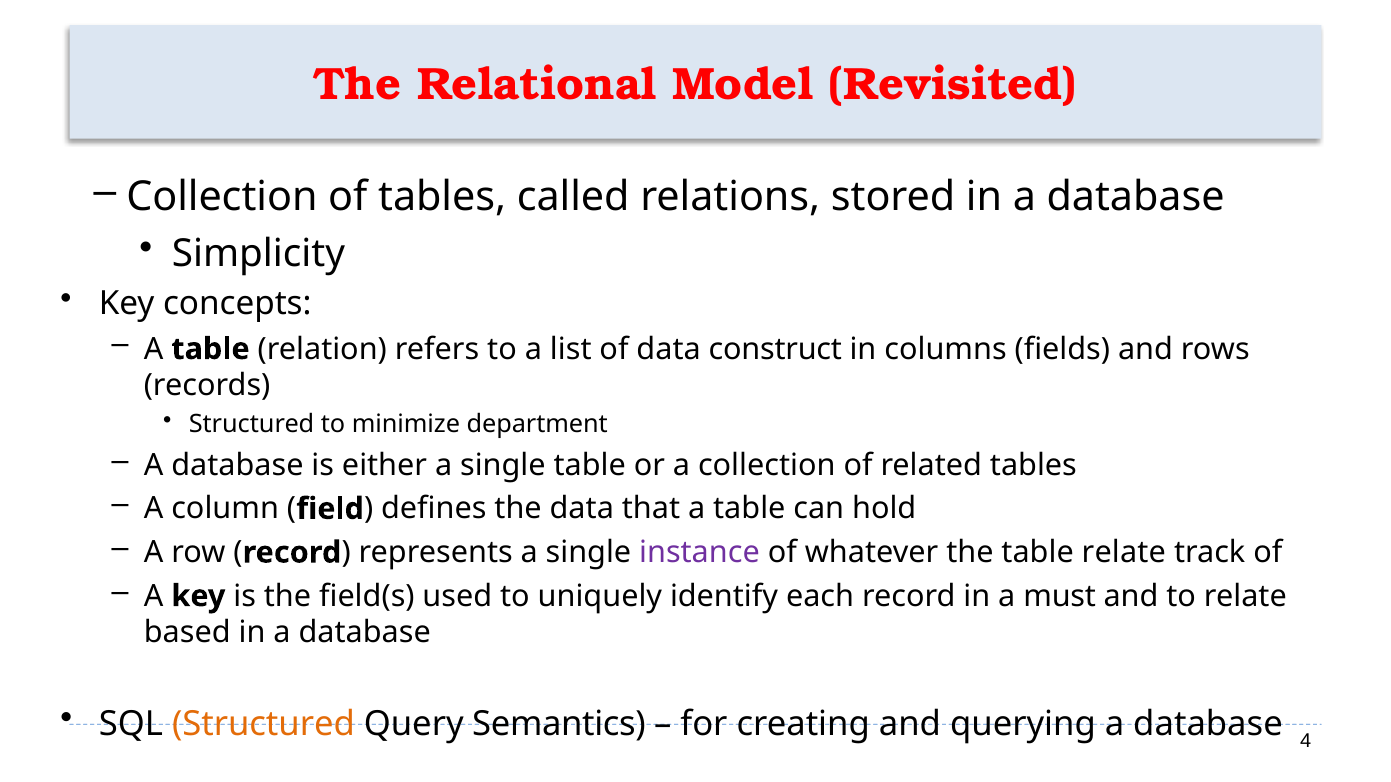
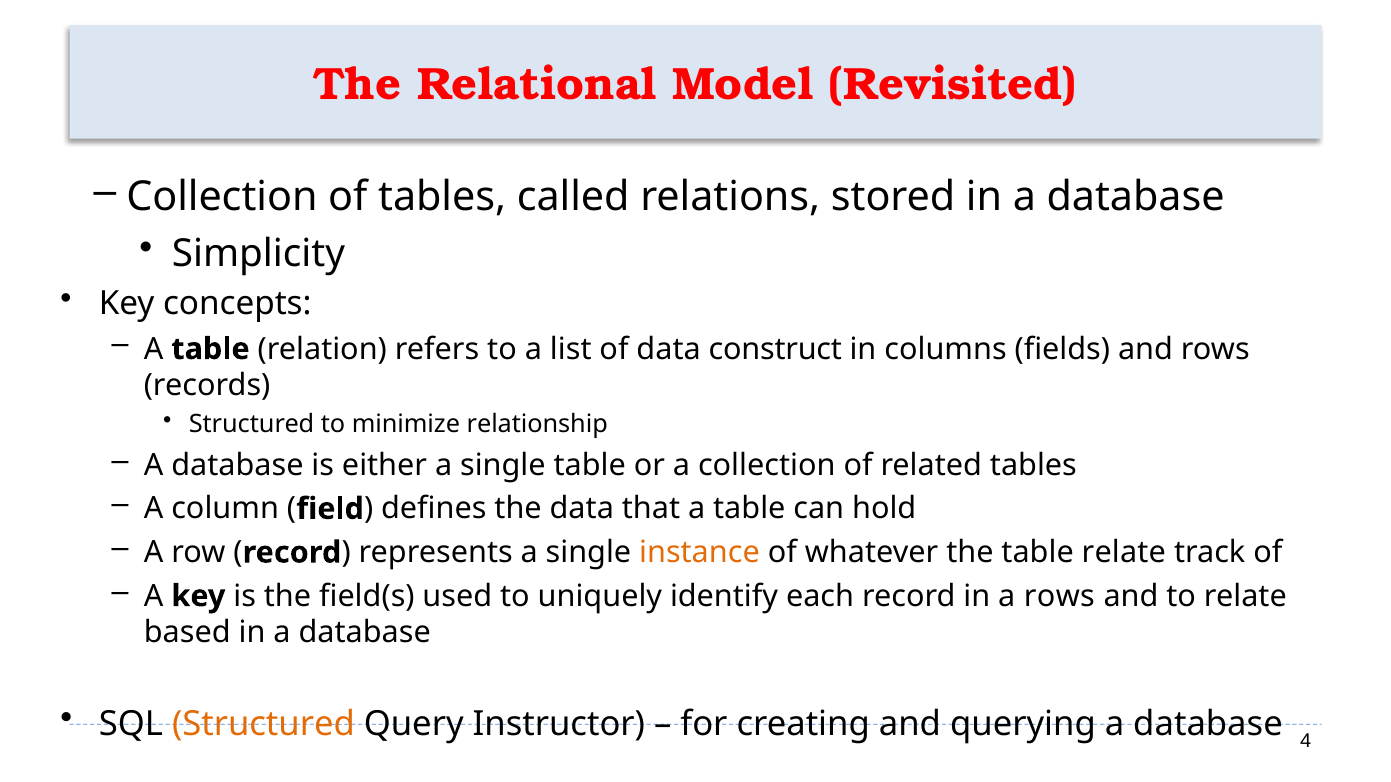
department: department -> relationship
instance colour: purple -> orange
a must: must -> rows
Semantics: Semantics -> Instructor
